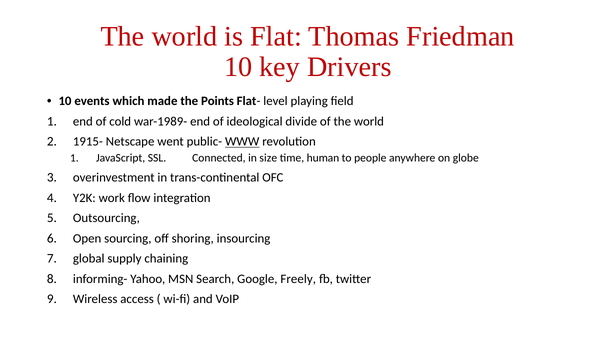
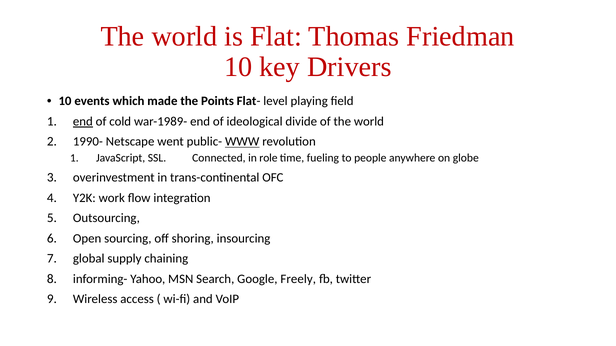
end at (83, 122) underline: none -> present
1915-: 1915- -> 1990-
size: size -> role
human: human -> fueling
